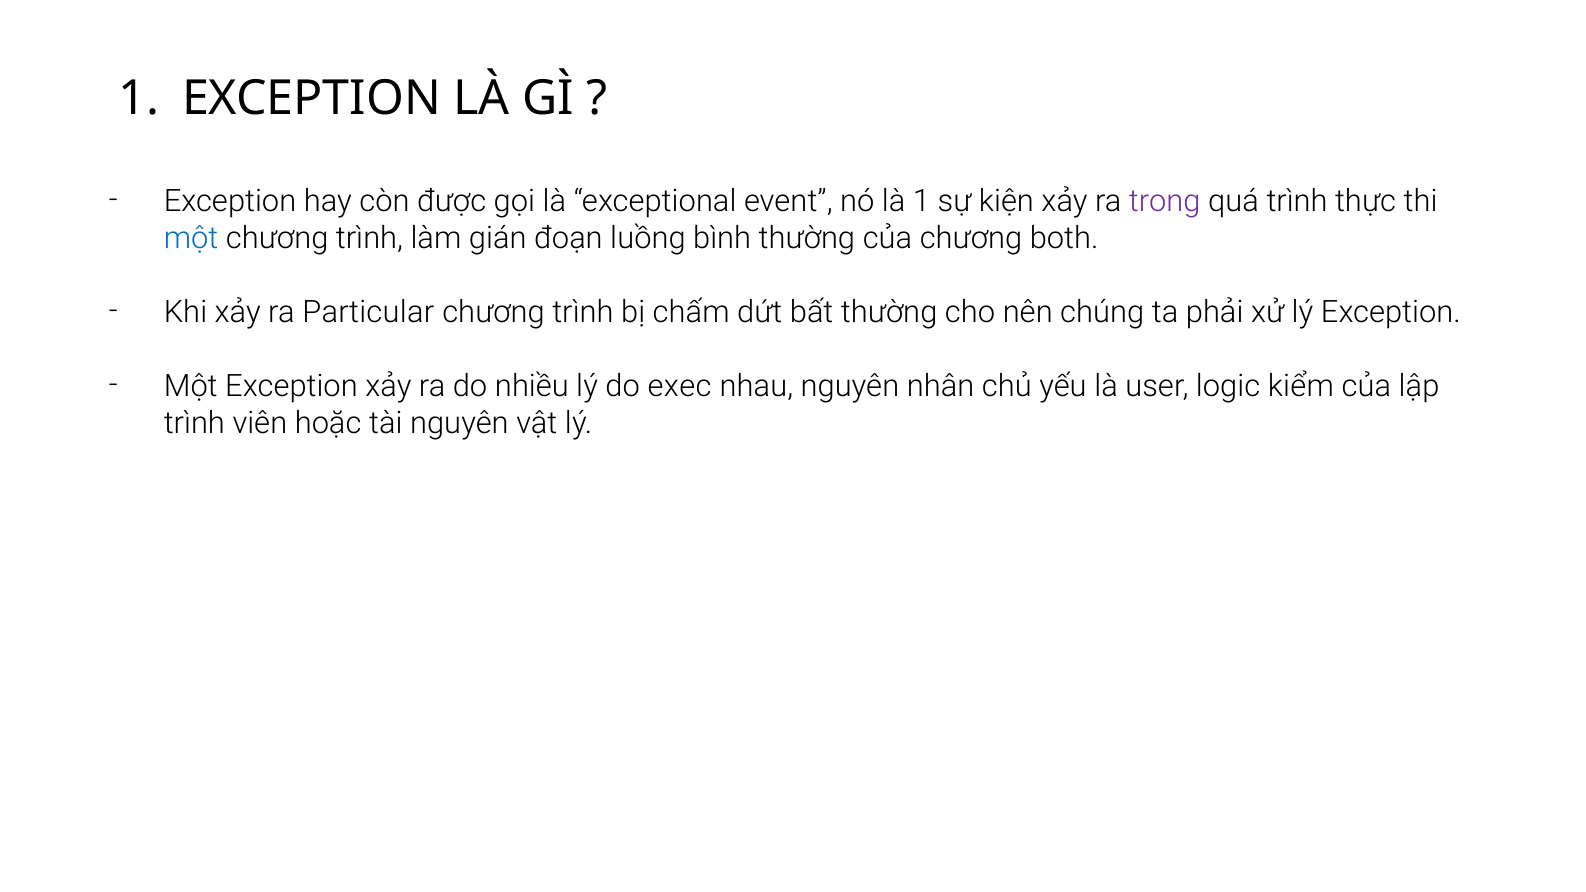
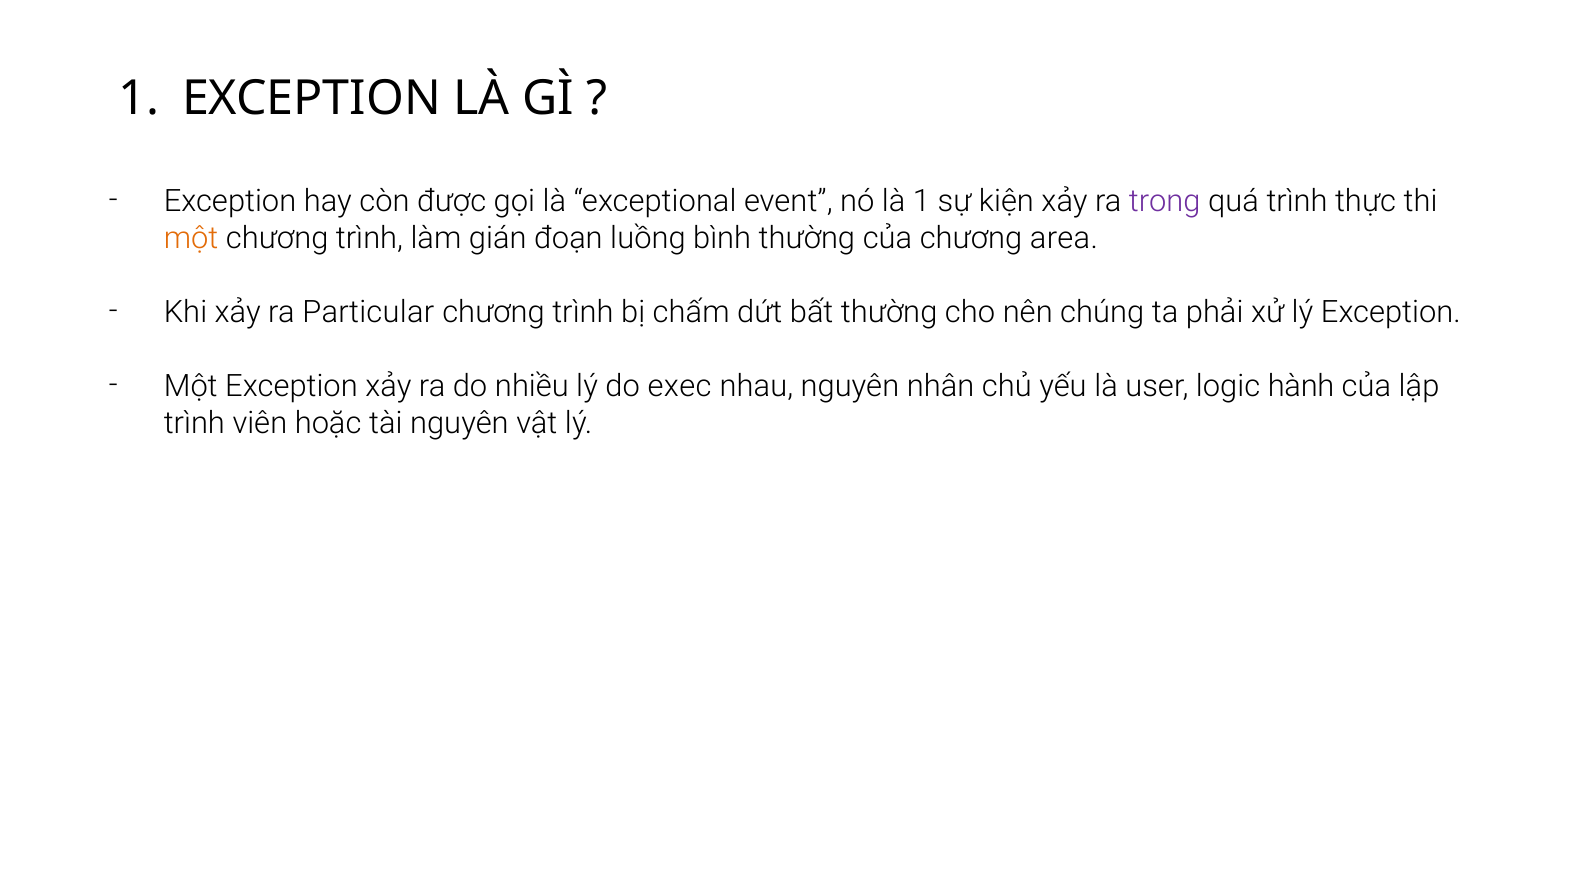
một at (191, 238) colour: blue -> orange
both: both -> area
kiểm: kiểm -> hành
